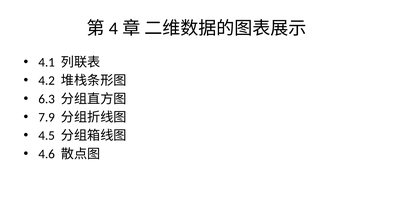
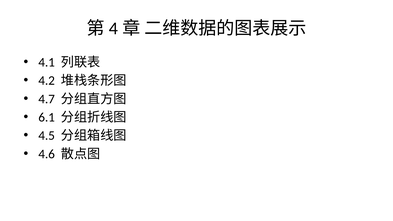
6.3: 6.3 -> 4.7
7.9: 7.9 -> 6.1
